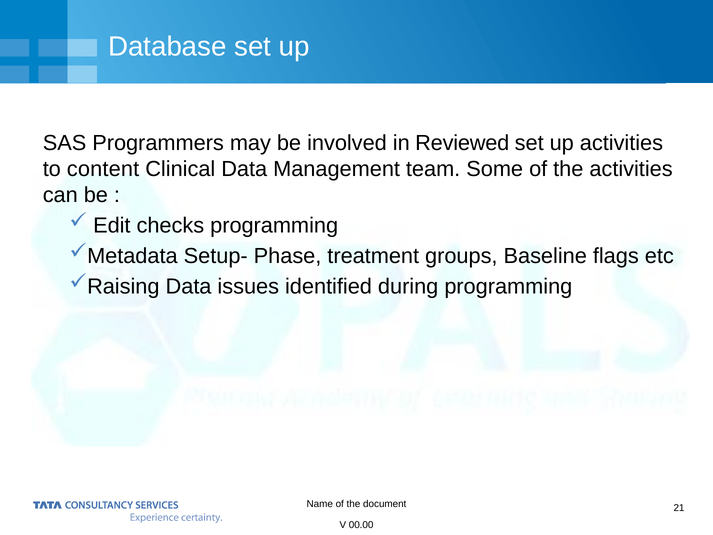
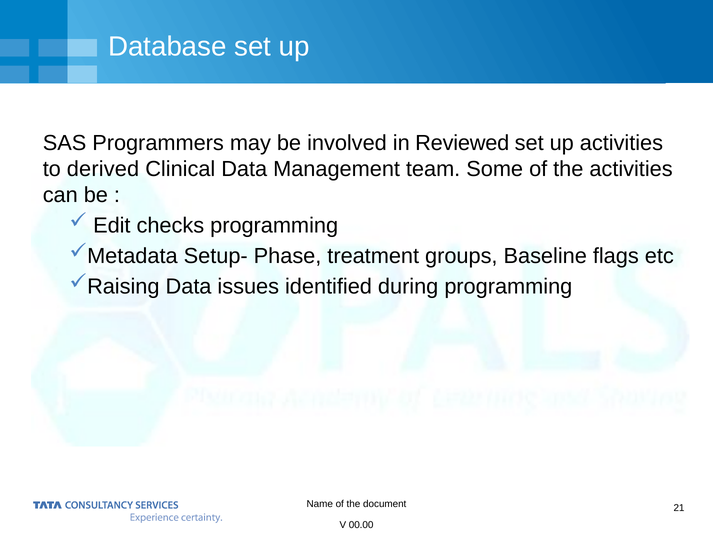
content: content -> derived
